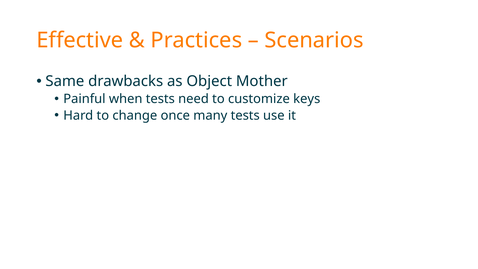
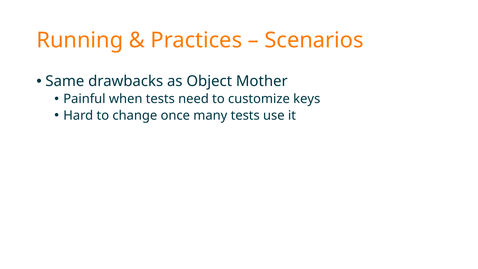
Effective: Effective -> Running
